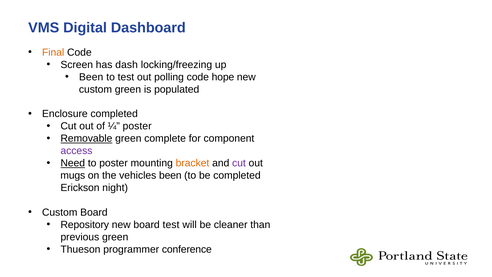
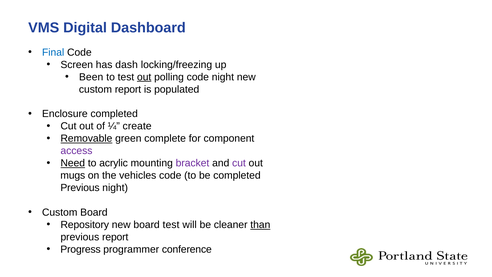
Final colour: orange -> blue
out at (144, 77) underline: none -> present
code hope: hope -> night
custom green: green -> report
¼ poster: poster -> create
to poster: poster -> acrylic
bracket colour: orange -> purple
vehicles been: been -> code
Erickson at (80, 188): Erickson -> Previous
than underline: none -> present
previous green: green -> report
Thueson: Thueson -> Progress
